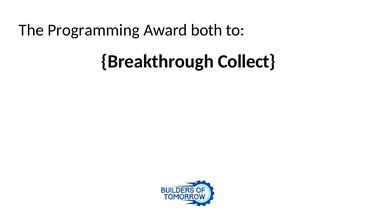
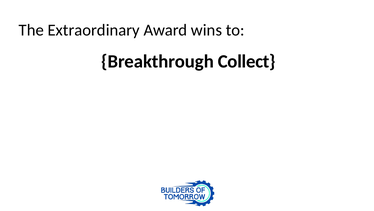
Programming: Programming -> Extraordinary
both: both -> wins
